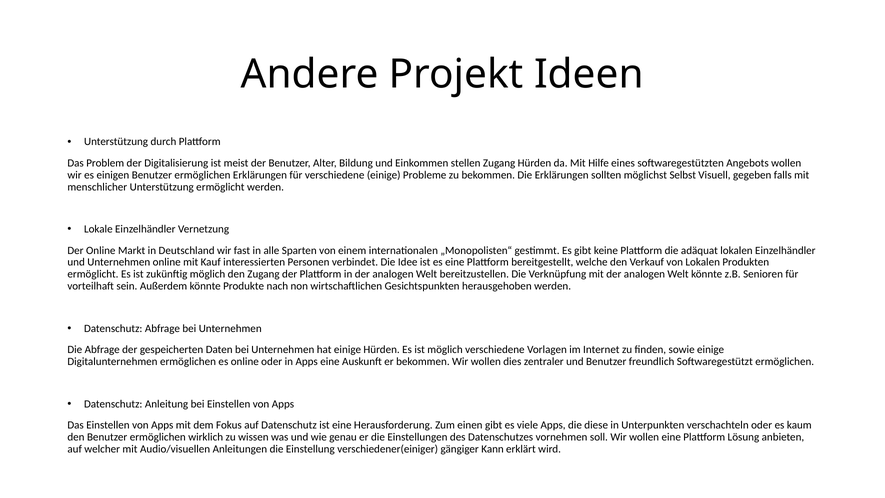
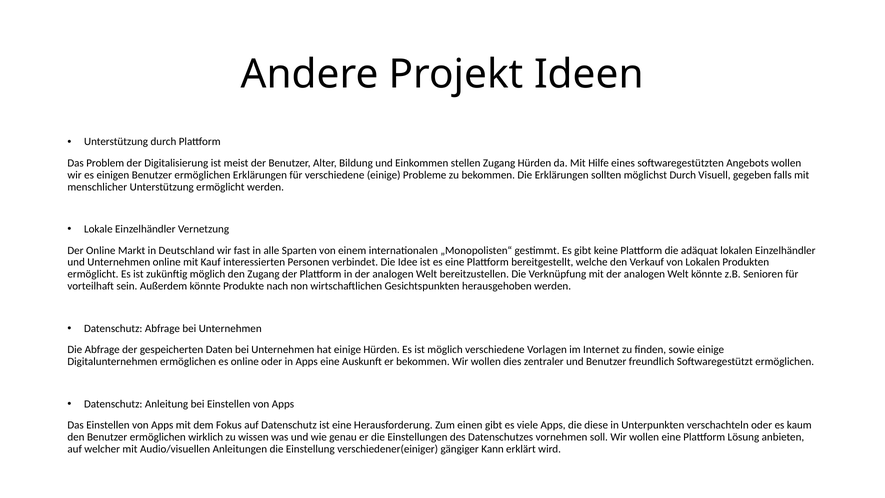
möglichst Selbst: Selbst -> Durch
